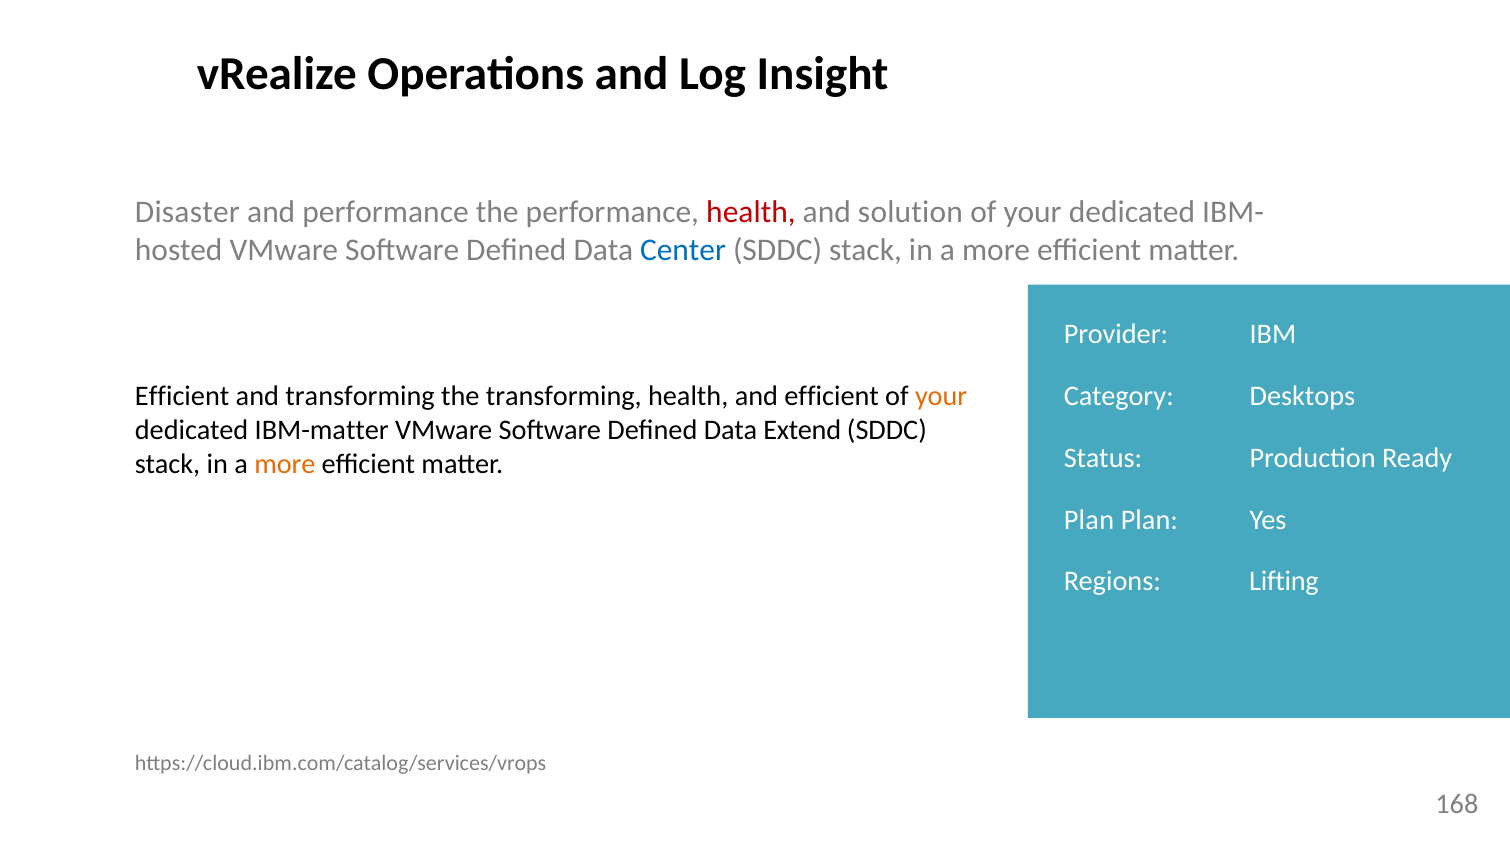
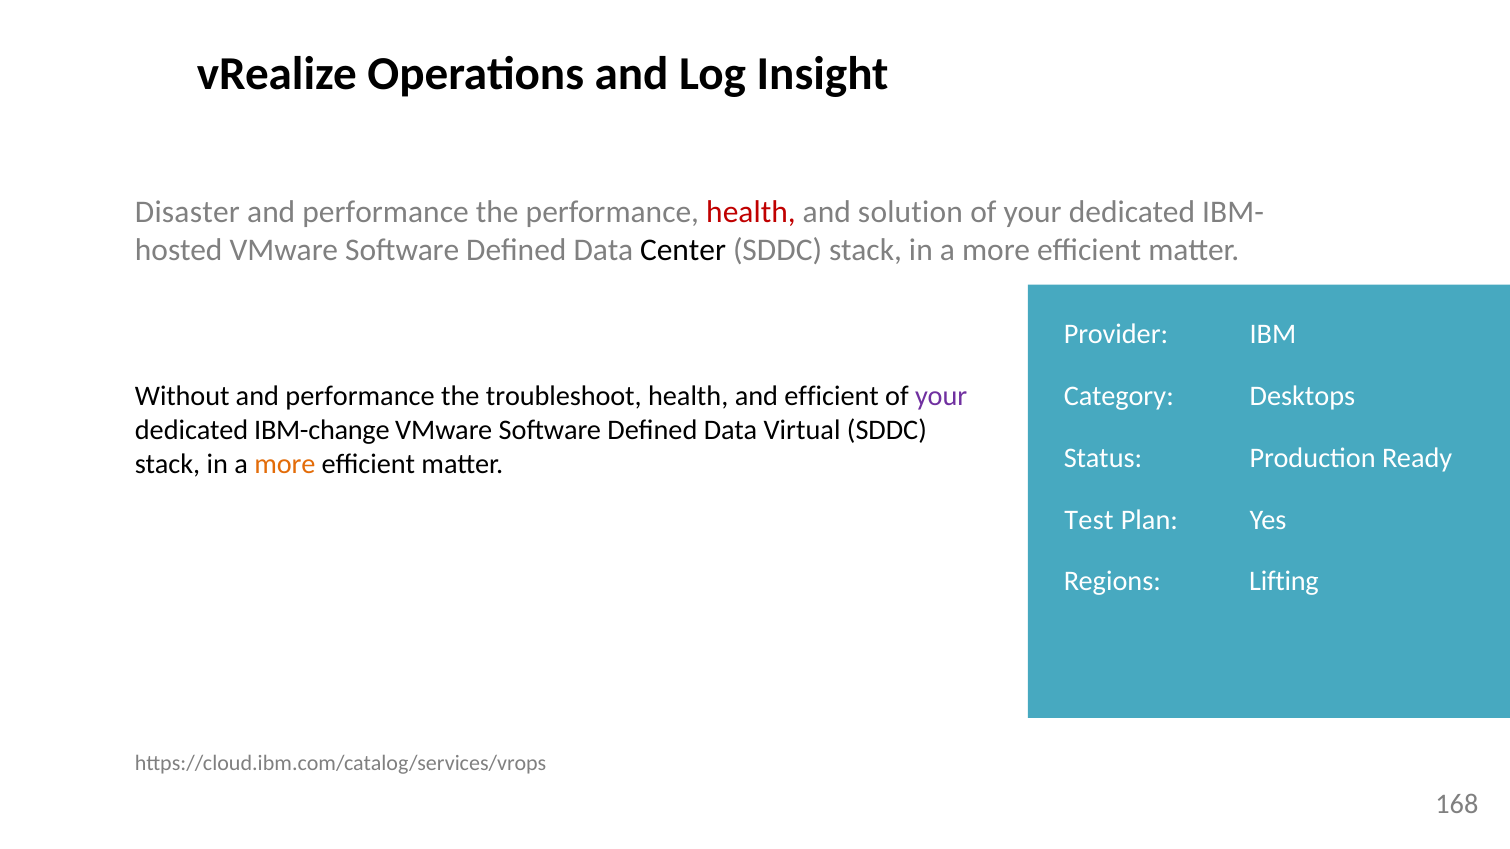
Center colour: blue -> black
Efficient at (182, 396): Efficient -> Without
transforming at (360, 396): transforming -> performance
the transforming: transforming -> troubleshoot
your at (941, 396) colour: orange -> purple
IBM-matter: IBM-matter -> IBM-change
Extend: Extend -> Virtual
Plan at (1089, 520): Plan -> Test
